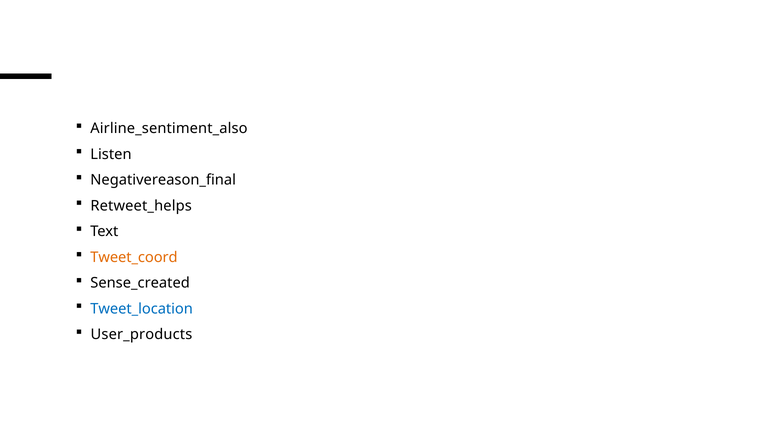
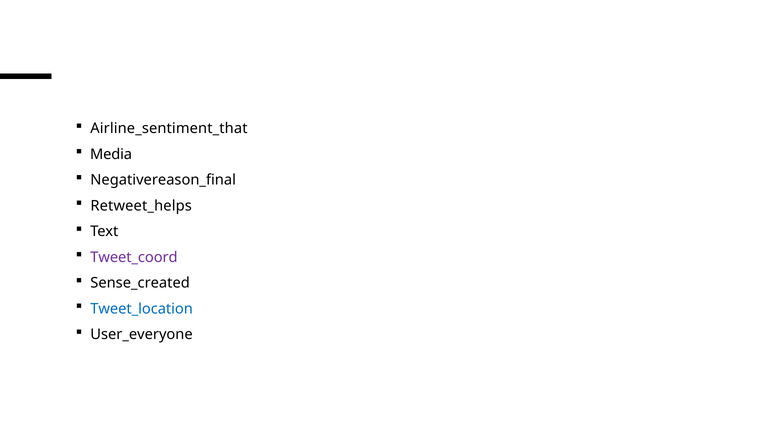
Airline_sentiment_also: Airline_sentiment_also -> Airline_sentiment_that
Listen: Listen -> Media
Tweet_coord colour: orange -> purple
User_products: User_products -> User_everyone
